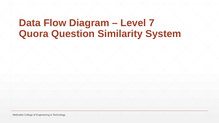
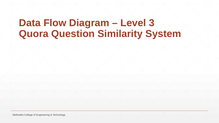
7: 7 -> 3
